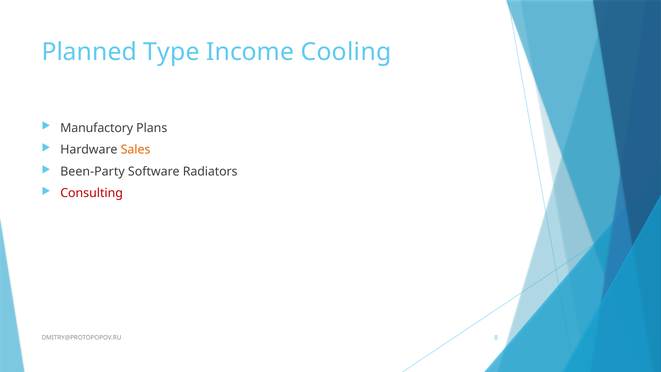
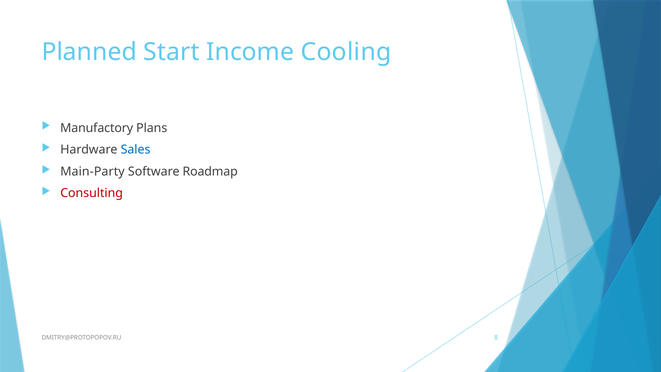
Type: Type -> Start
Sales colour: orange -> blue
Been-Party: Been-Party -> Main-Party
Radiators: Radiators -> Roadmap
